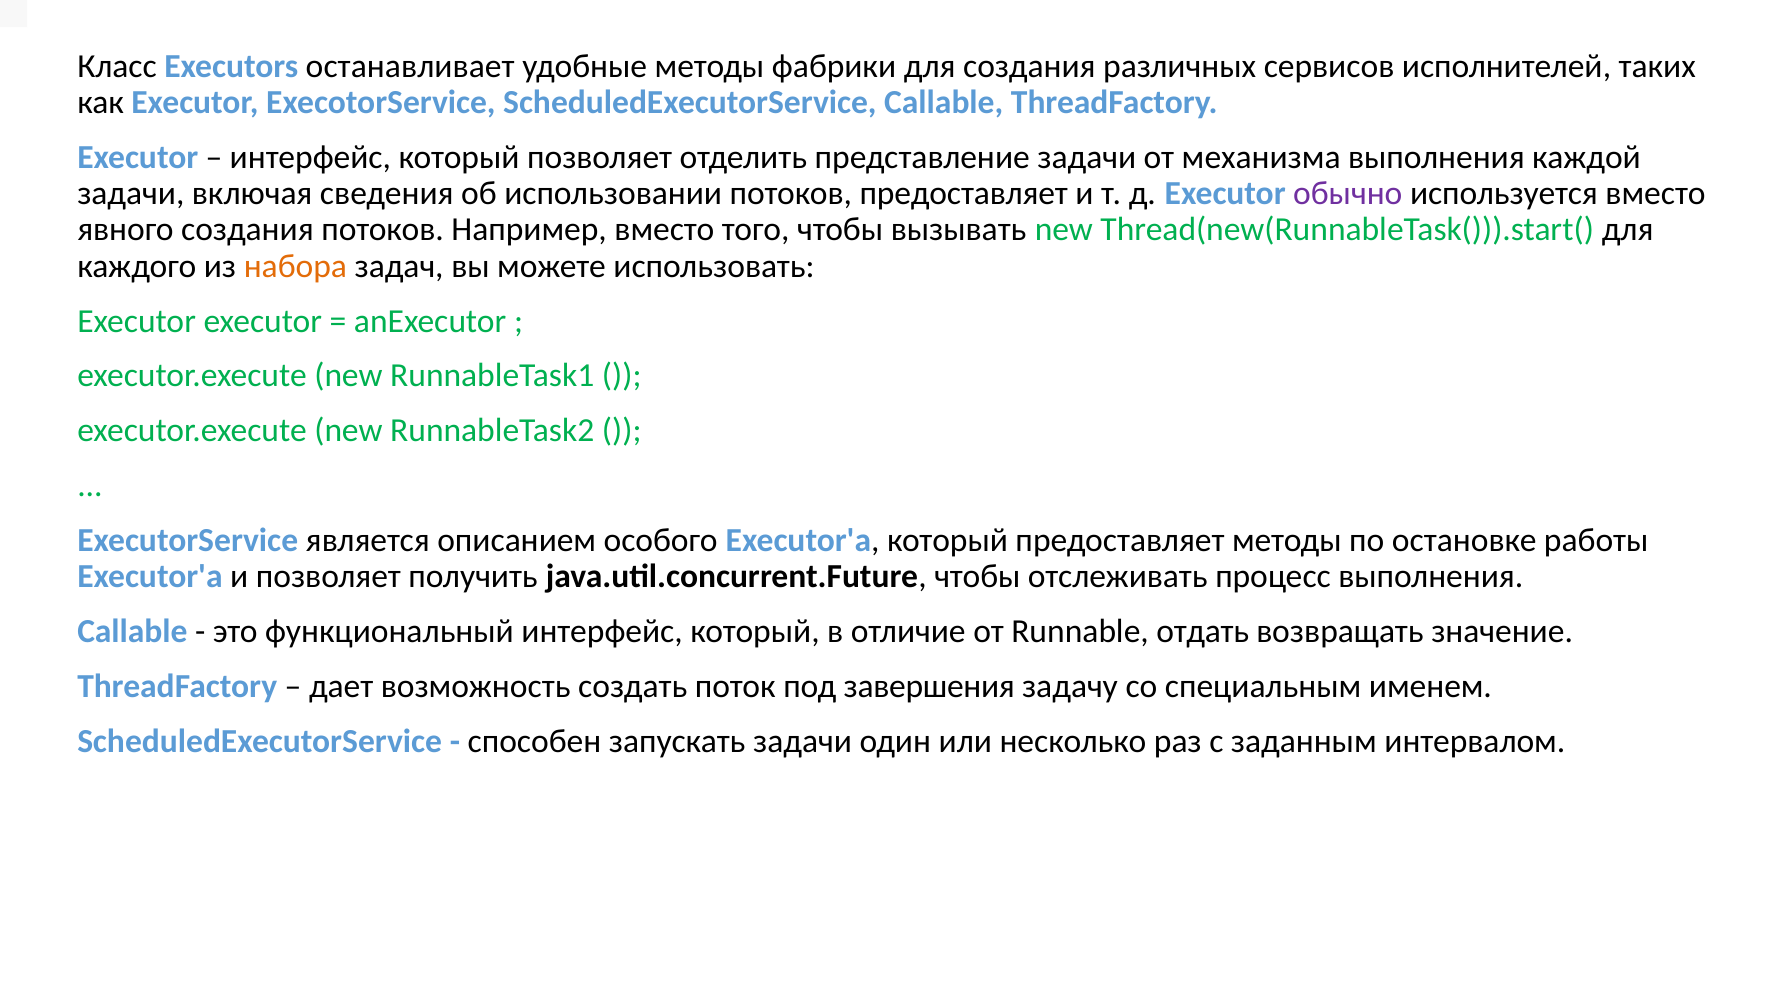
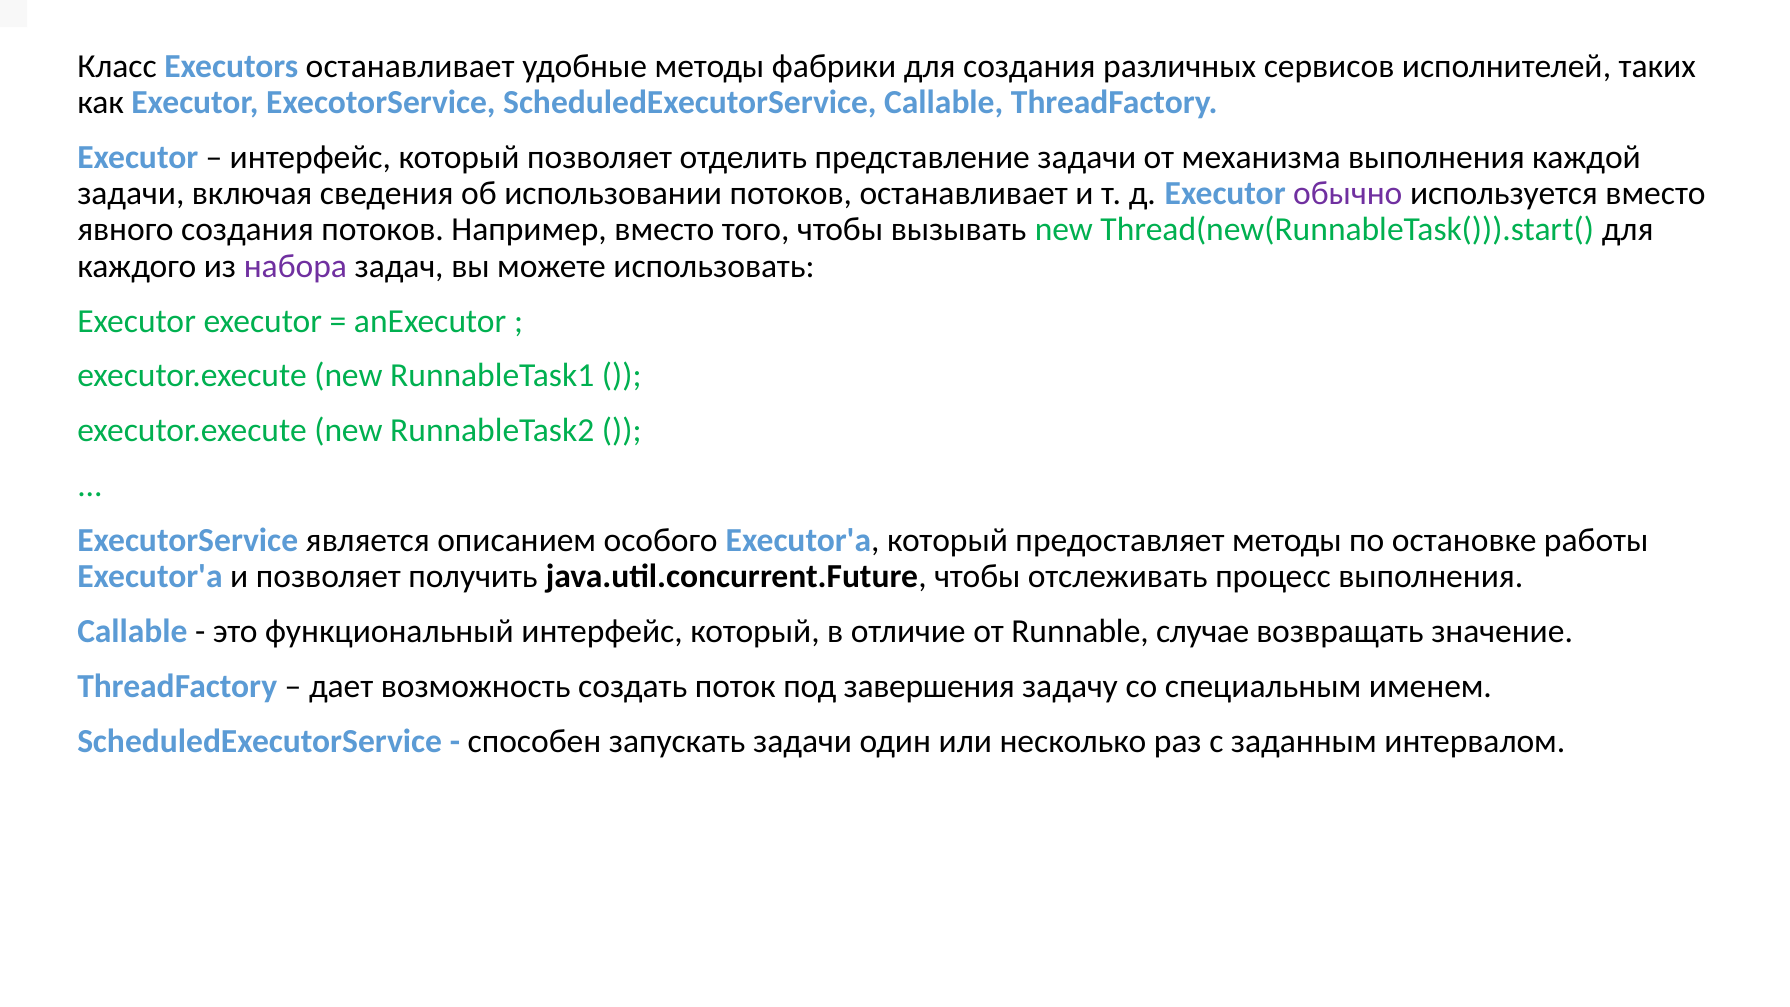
потоков предоставляет: предоставляет -> останавливает
набора colour: orange -> purple
отдать: отдать -> случае
